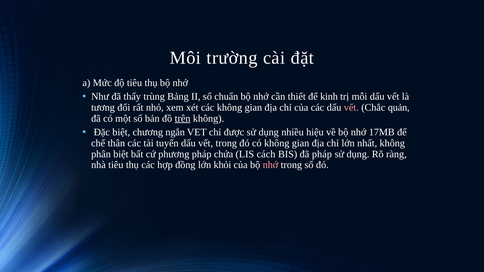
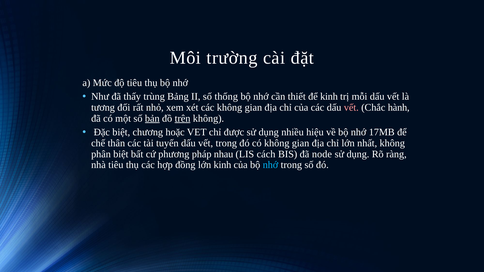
chuẩn: chuẩn -> thống
quản: quản -> hành
bản underline: none -> present
ngắn: ngắn -> hoặc
chứa: chứa -> nhau
đã pháp: pháp -> node
lớn khỏi: khỏi -> kinh
nhớ at (270, 165) colour: pink -> light blue
